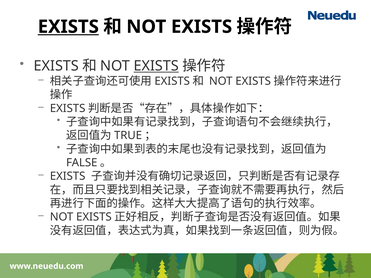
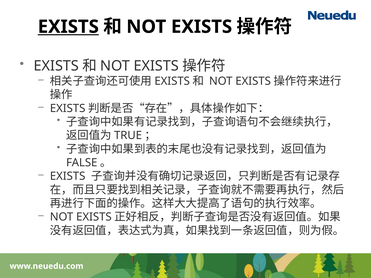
EXISTS at (156, 66) underline: present -> none
